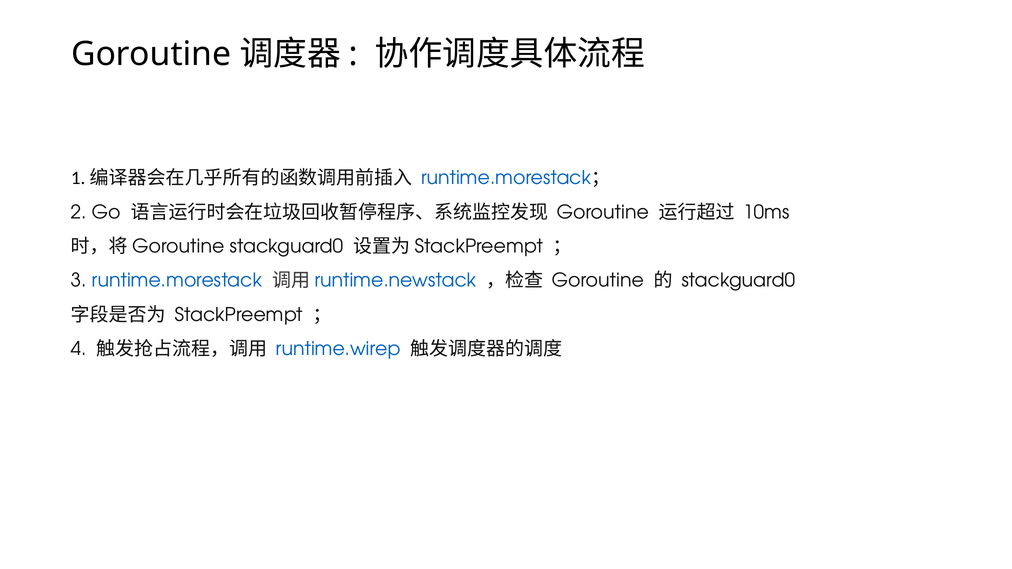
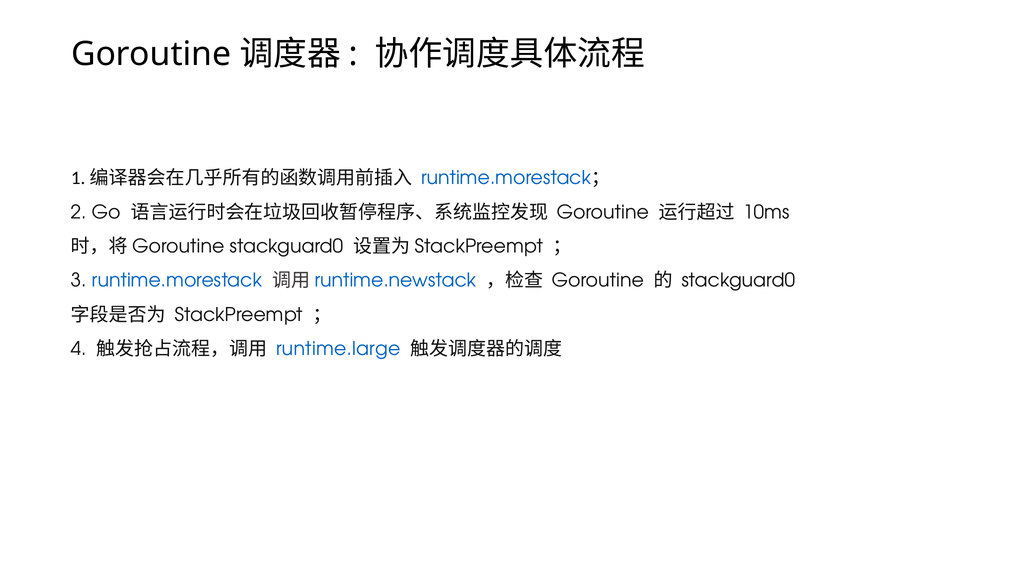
runtime.wirep: runtime.wirep -> runtime.large
